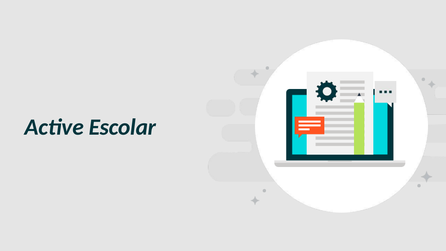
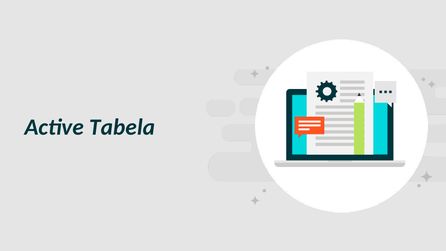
Escolar: Escolar -> Tabela
